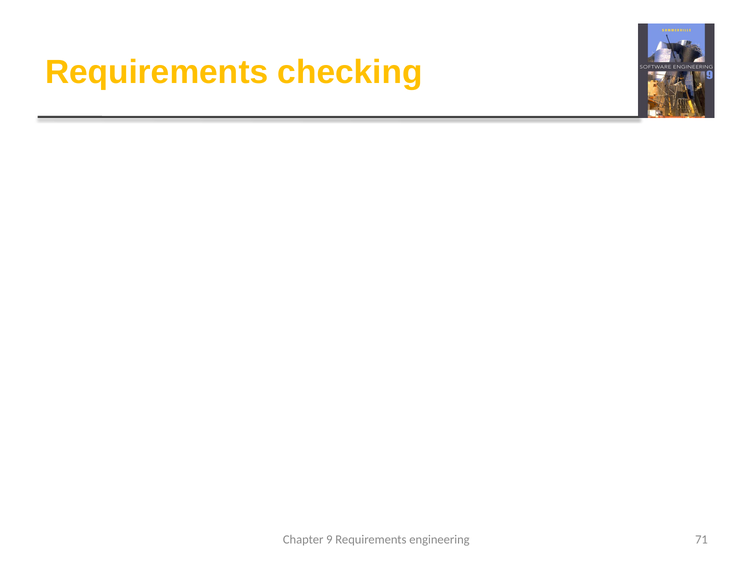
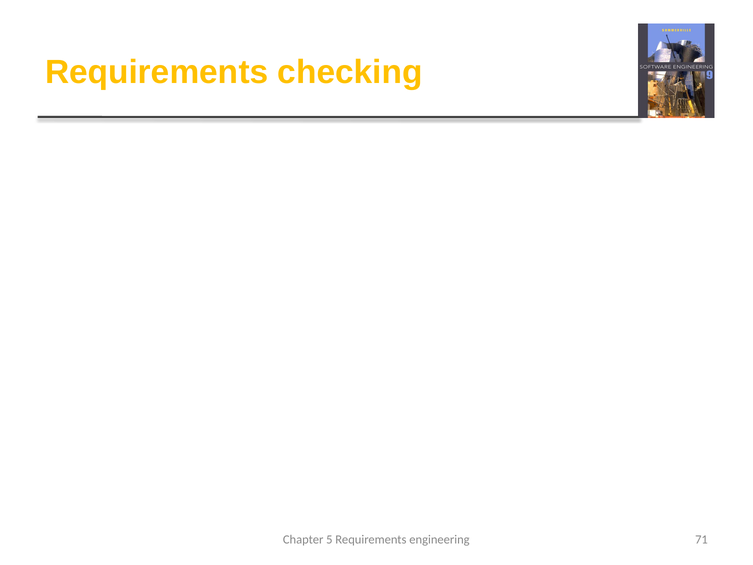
9: 9 -> 5
